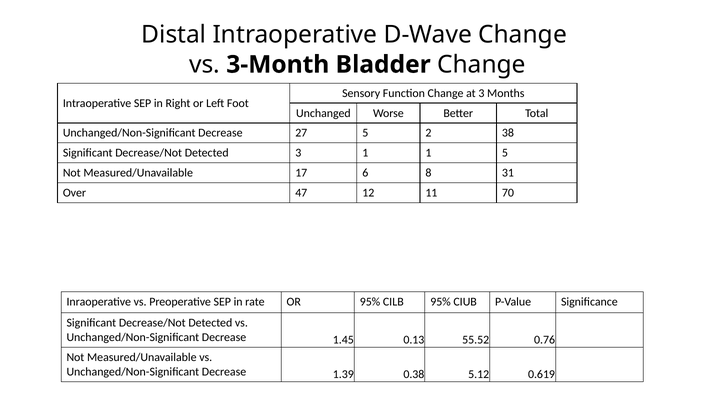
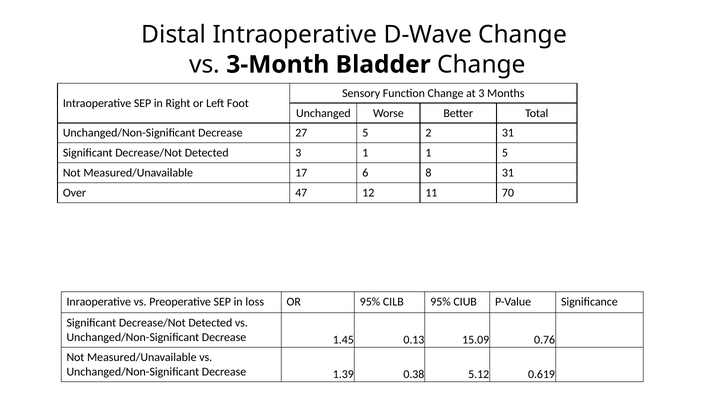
2 38: 38 -> 31
rate: rate -> loss
55.52: 55.52 -> 15.09
